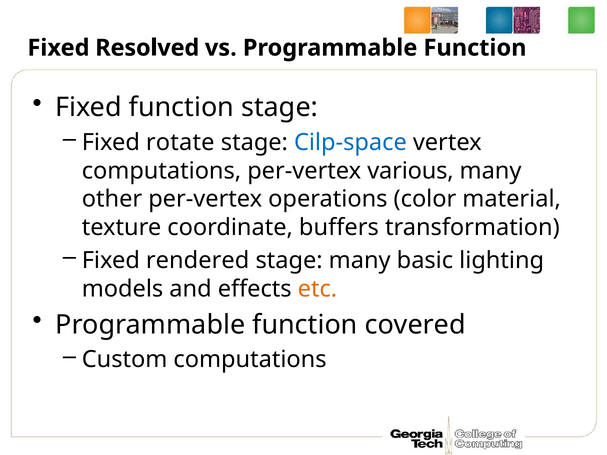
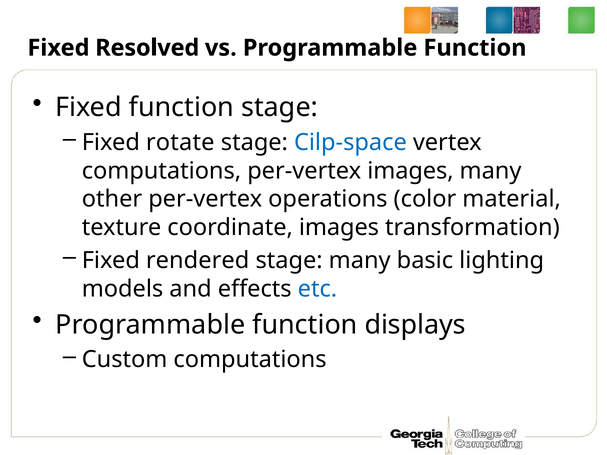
per-vertex various: various -> images
coordinate buffers: buffers -> images
etc colour: orange -> blue
covered: covered -> displays
